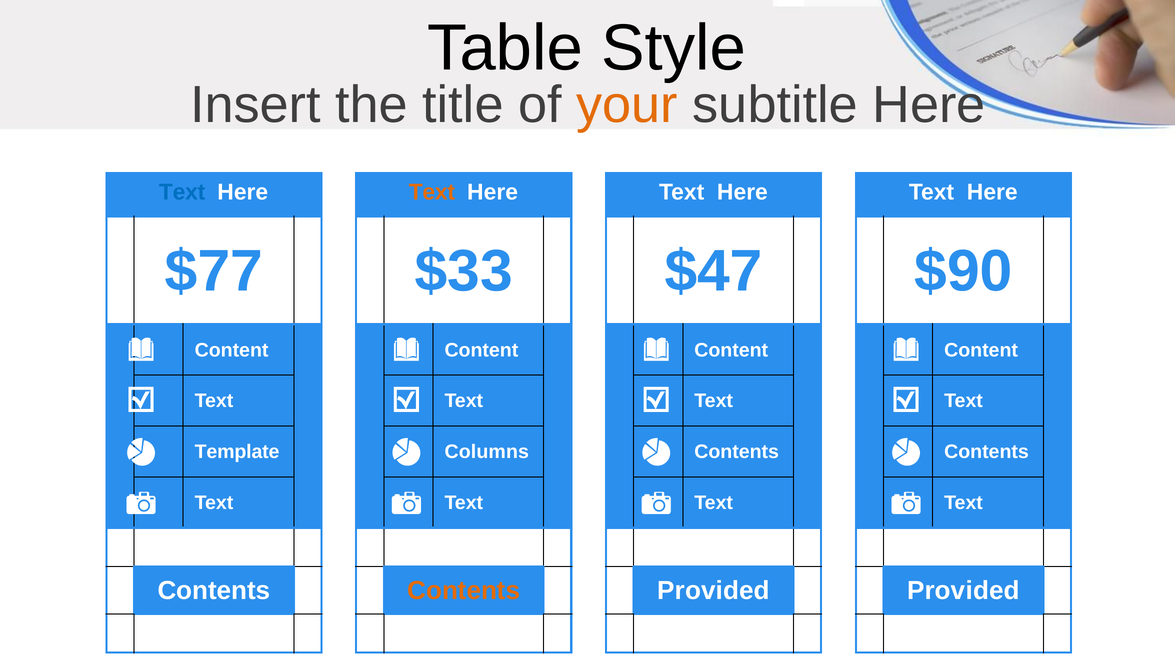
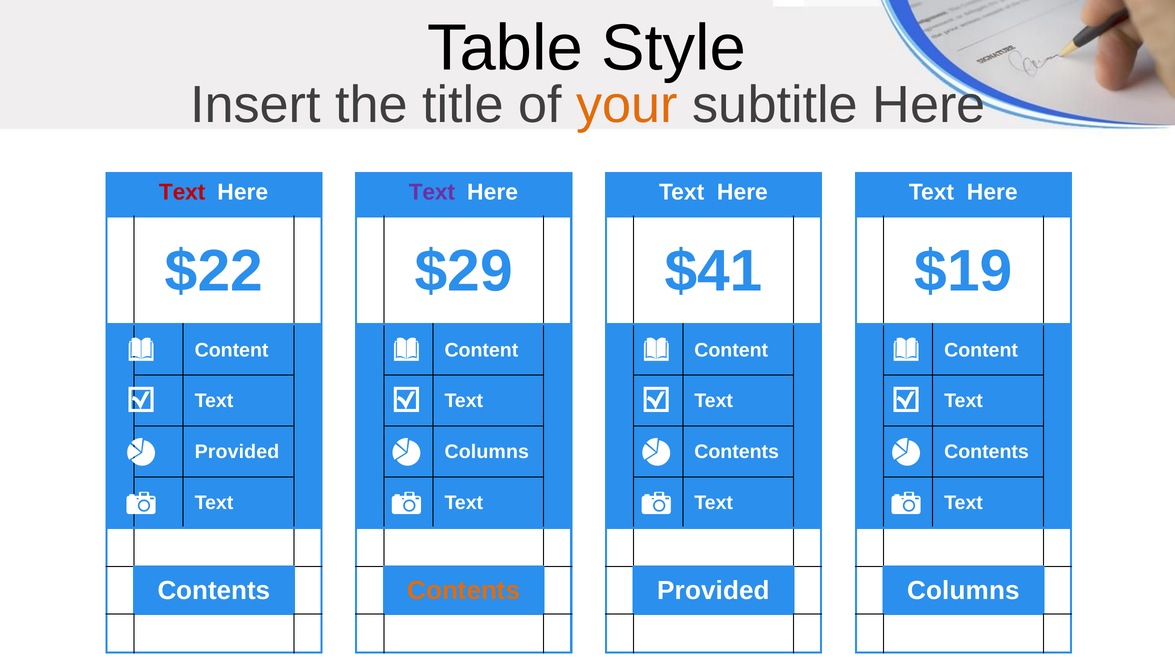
Text at (182, 192) colour: blue -> red
Text at (432, 192) colour: orange -> purple
$77: $77 -> $22
$33: $33 -> $29
$47: $47 -> $41
$90: $90 -> $19
Template at (237, 452): Template -> Provided
Provided at (963, 591): Provided -> Columns
